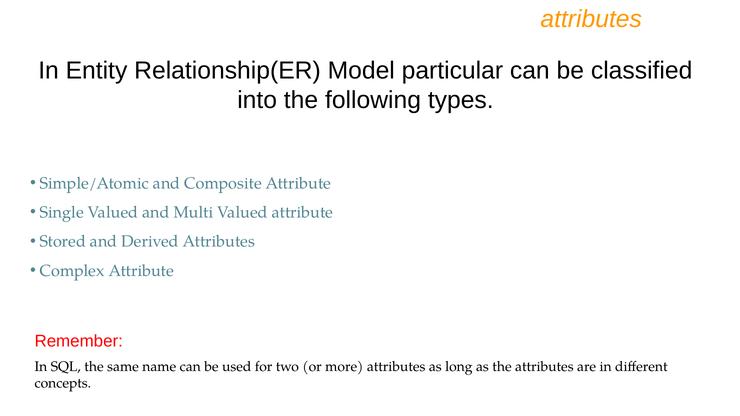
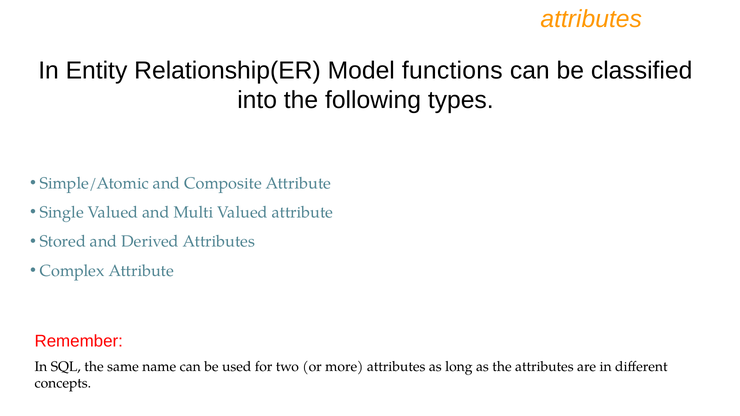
particular: particular -> functions
